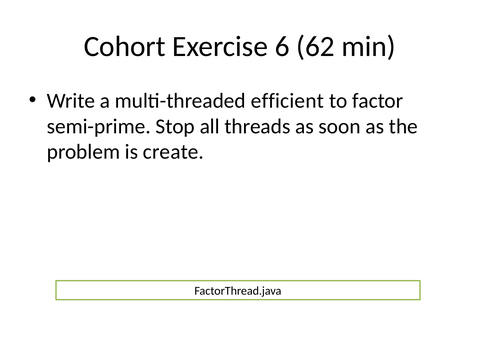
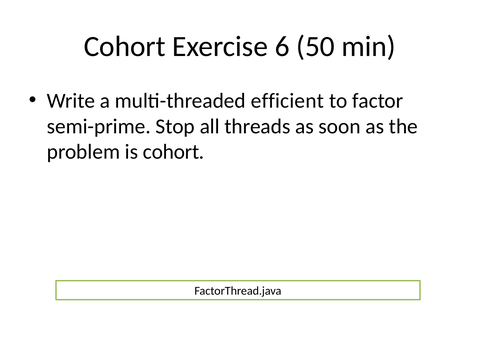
62: 62 -> 50
is create: create -> cohort
